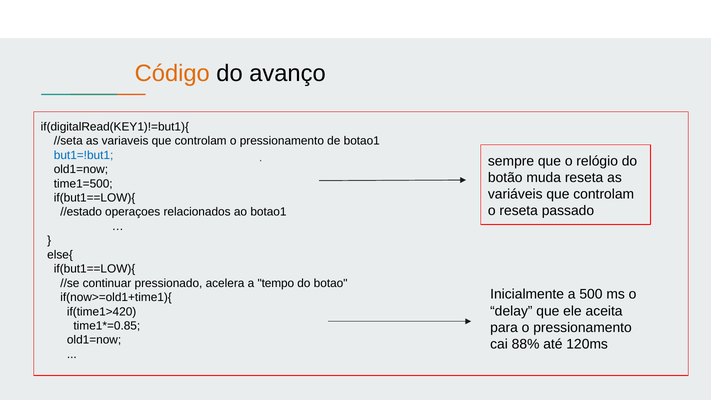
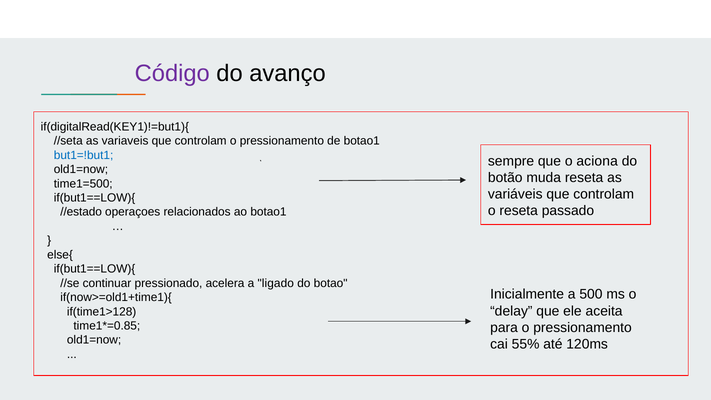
Código colour: orange -> purple
relógio: relógio -> aciona
tempo: tempo -> ligado
if(time1>420: if(time1>420 -> if(time1>128
88%: 88% -> 55%
